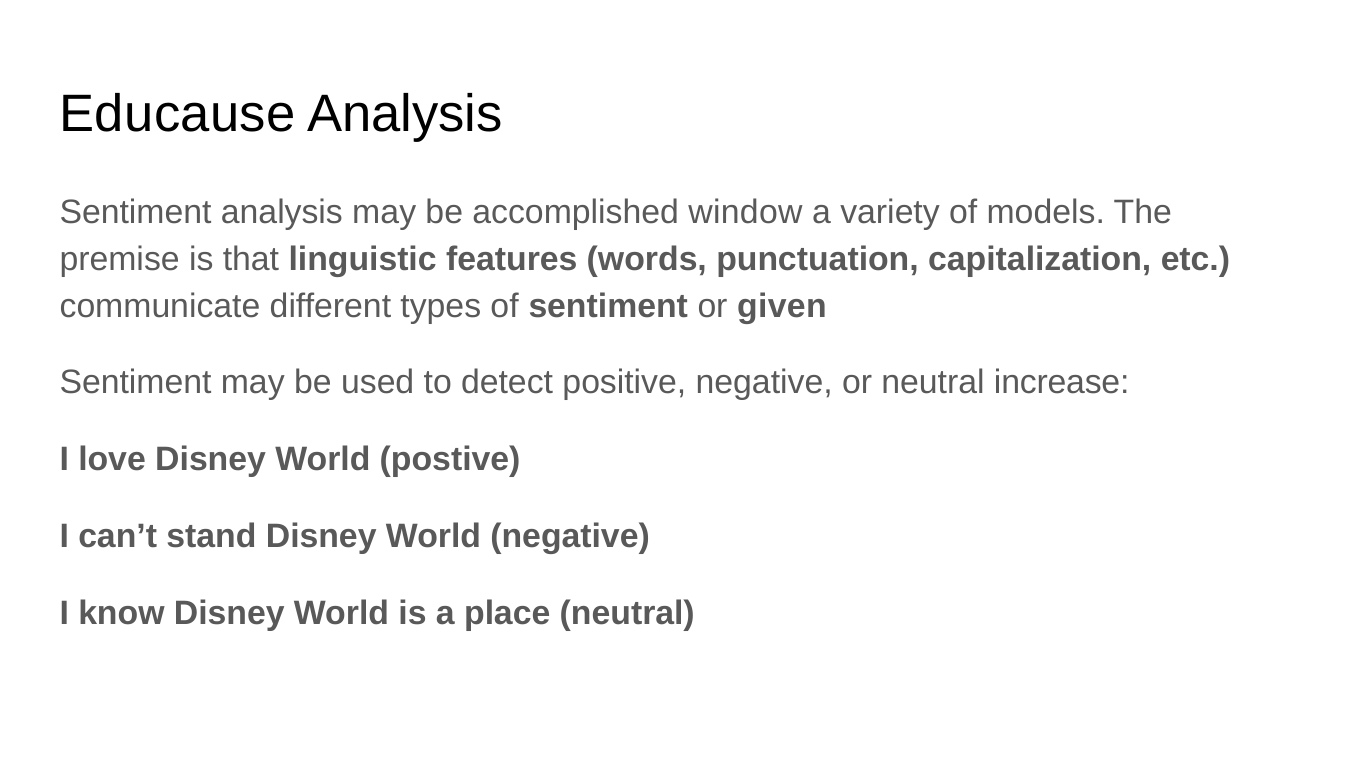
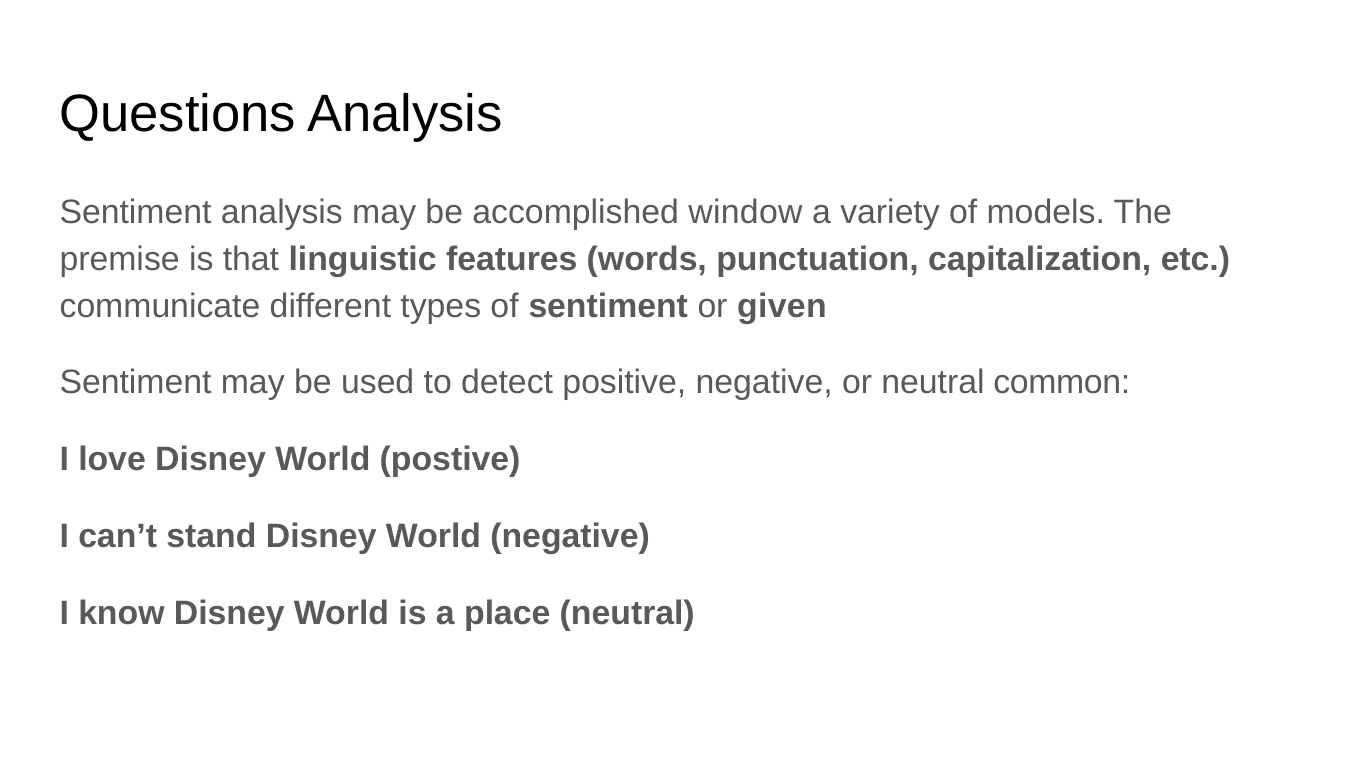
Educause: Educause -> Questions
increase: increase -> common
